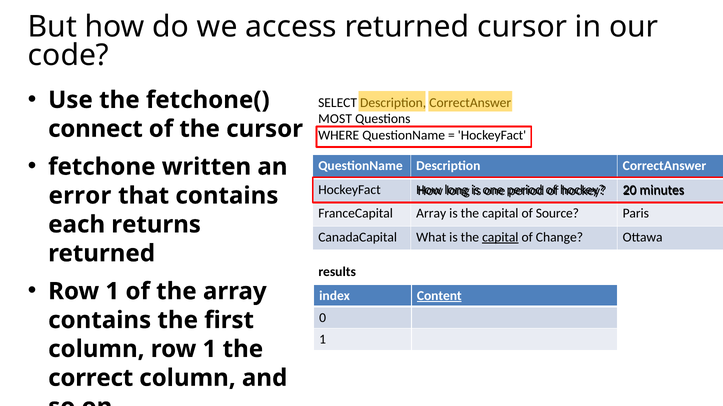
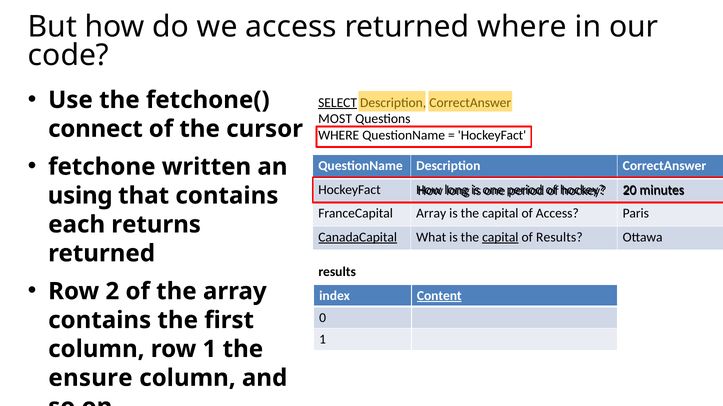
returned cursor: cursor -> where
SELECT underline: none -> present
error: error -> using
of Source: Source -> Access
CanadaCapital underline: none -> present
of Change: Change -> Results
1 at (112, 292): 1 -> 2
correct: correct -> ensure
